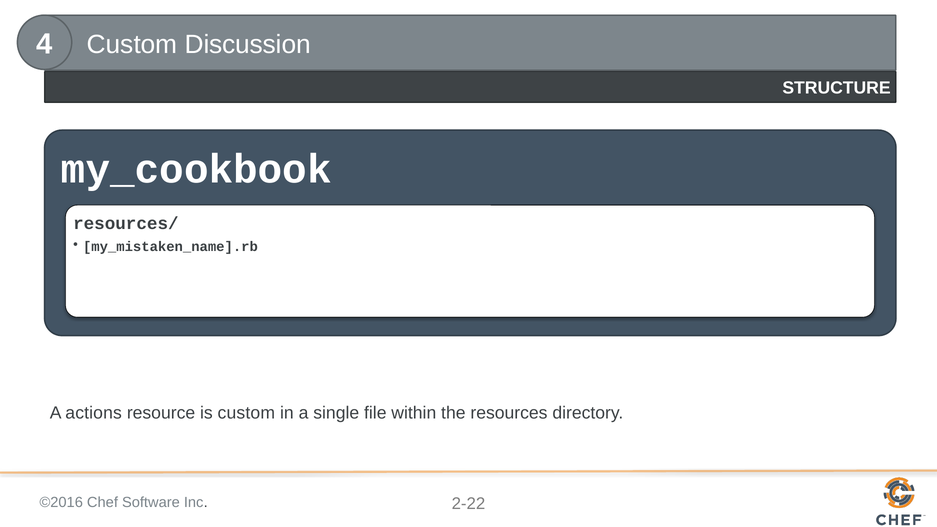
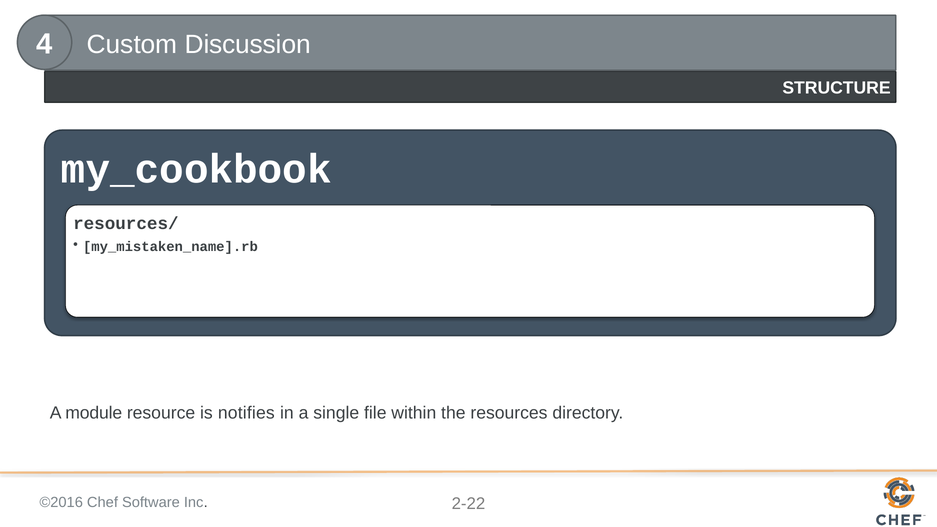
actions: actions -> module
is custom: custom -> notifies
